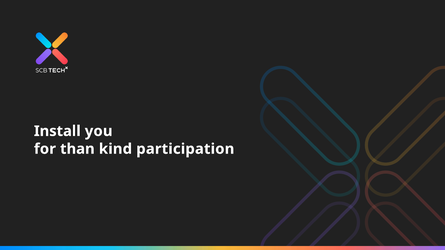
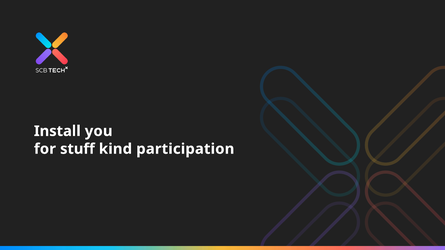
than: than -> stuff
